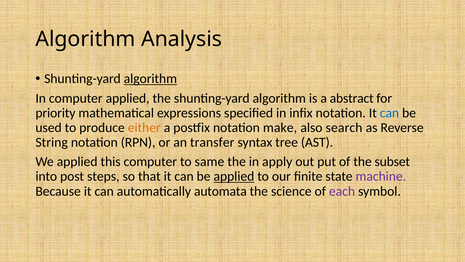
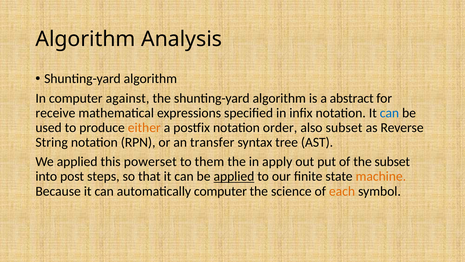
algorithm at (150, 79) underline: present -> none
computer applied: applied -> against
priority: priority -> receive
make: make -> order
also search: search -> subset
this computer: computer -> powerset
same: same -> them
machine colour: purple -> orange
automatically automata: automata -> computer
each colour: purple -> orange
